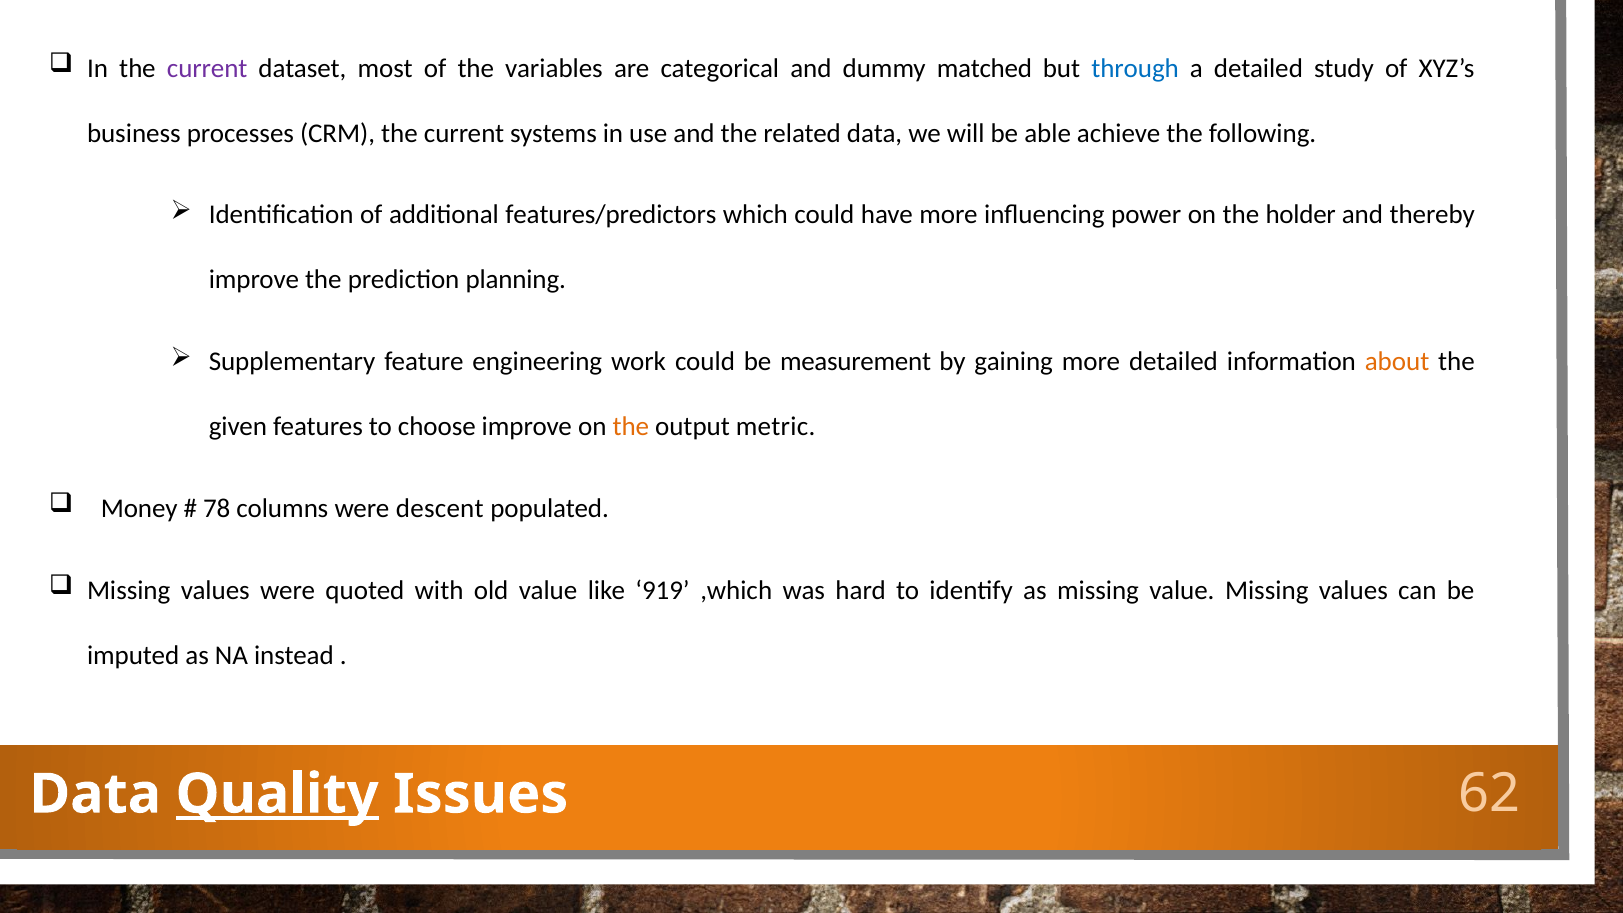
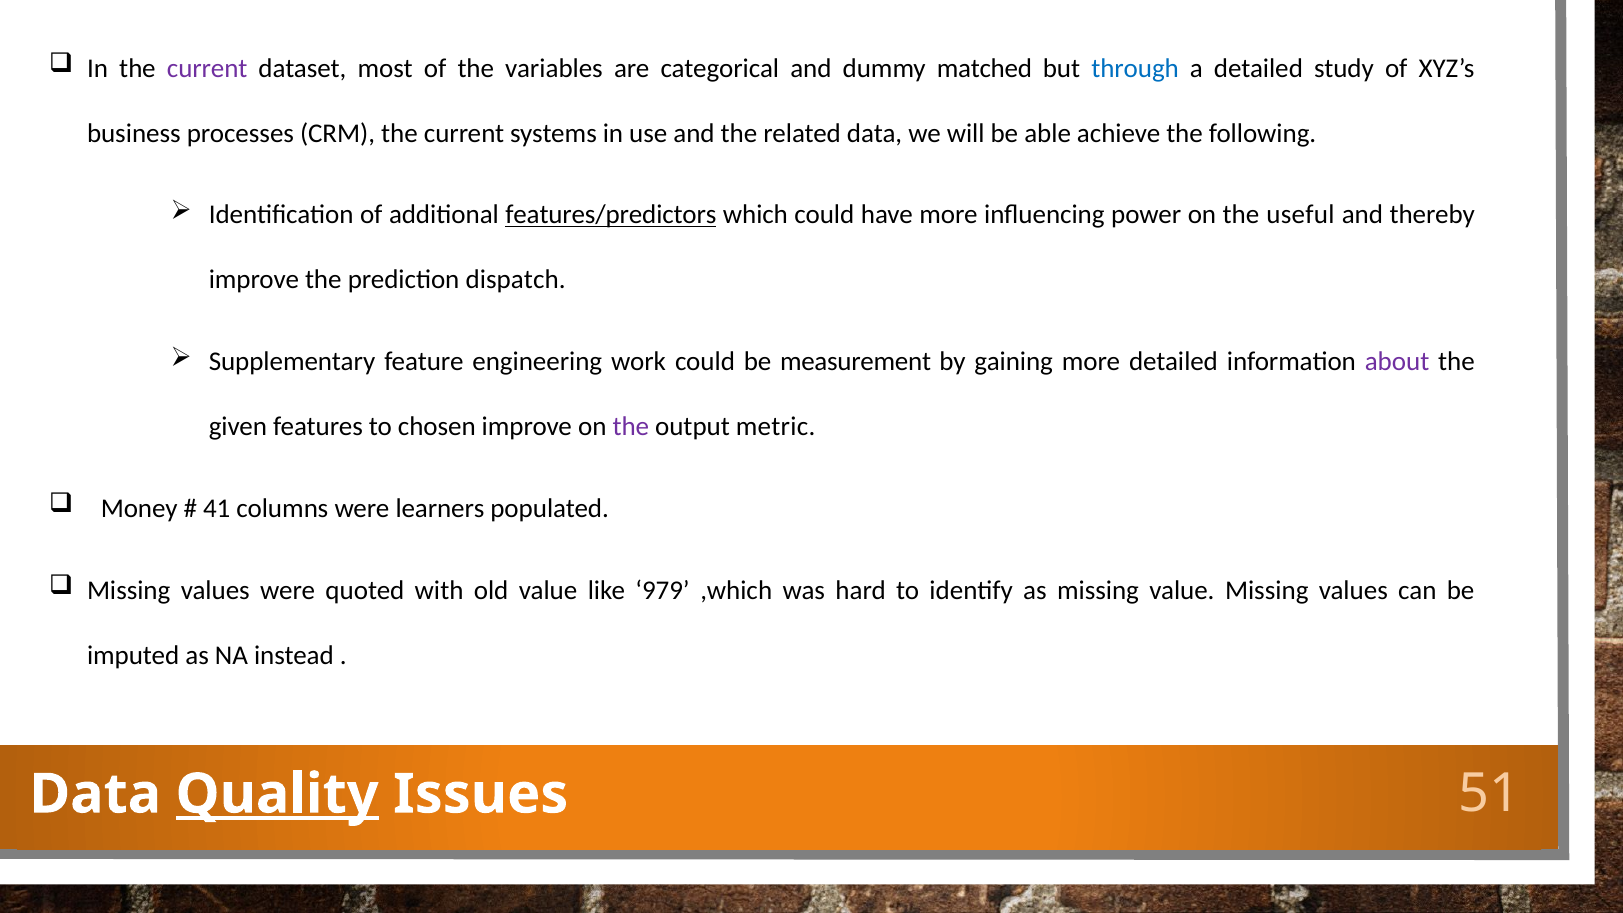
features/predictors underline: none -> present
holder: holder -> useful
planning: planning -> dispatch
about colour: orange -> purple
choose: choose -> chosen
the at (631, 427) colour: orange -> purple
78: 78 -> 41
descent: descent -> learners
919: 919 -> 979
62: 62 -> 51
